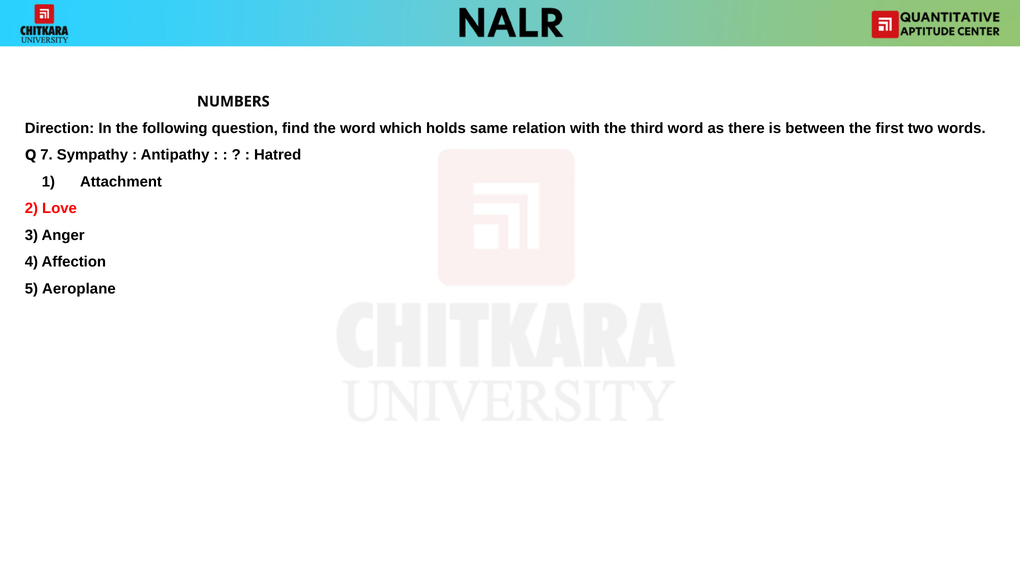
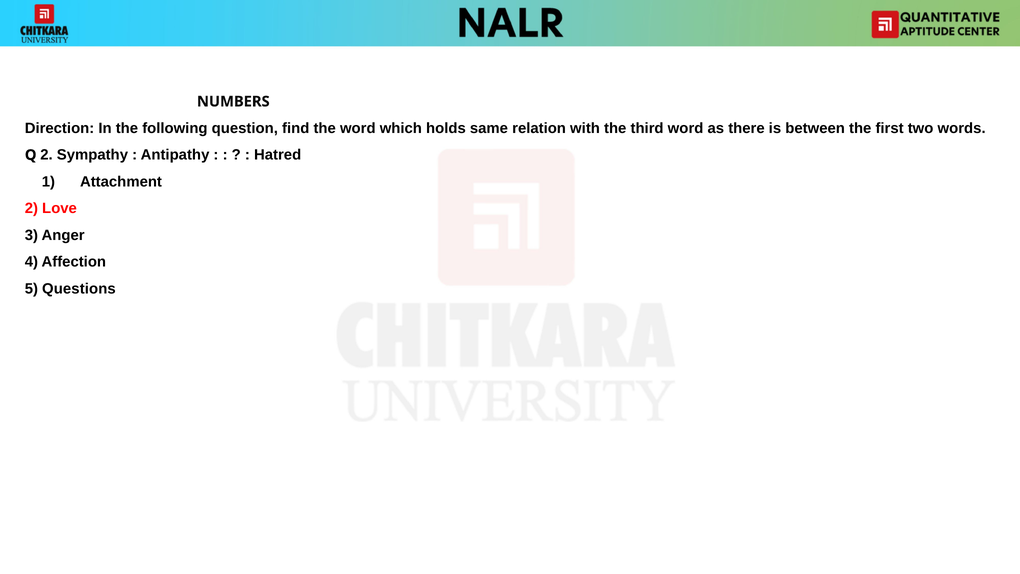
Q 7: 7 -> 2
Aeroplane: Aeroplane -> Questions
